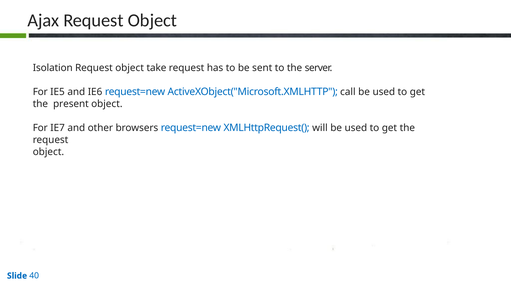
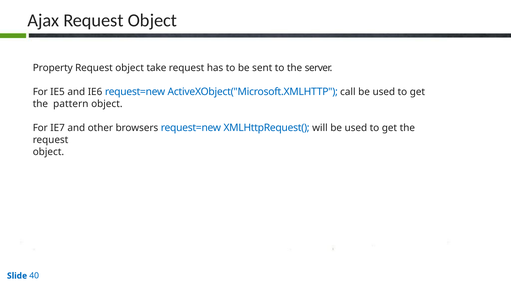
Isolation: Isolation -> Property
present: present -> pattern
